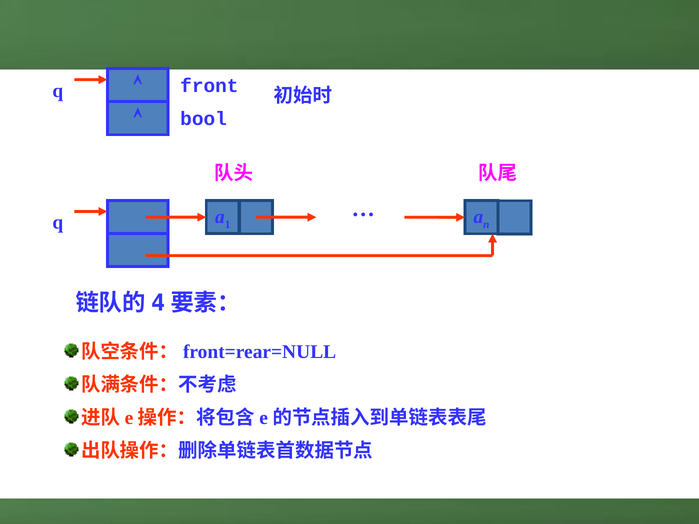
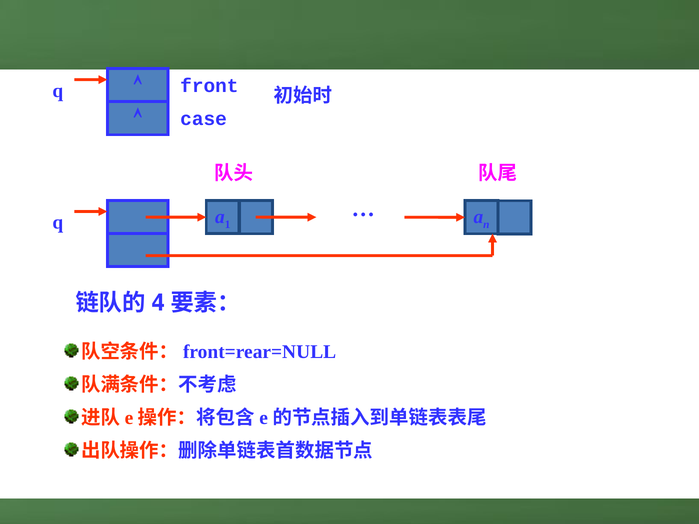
bool: bool -> case
